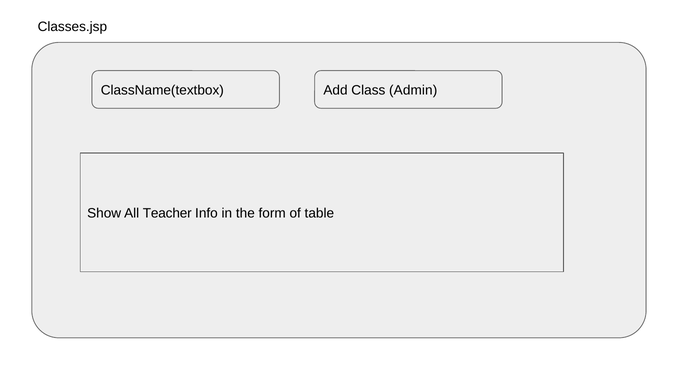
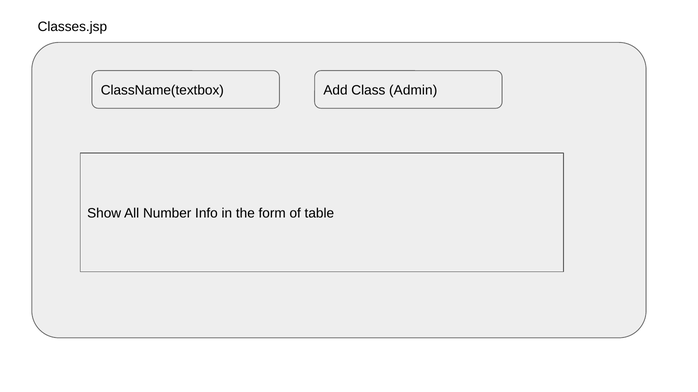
Teacher: Teacher -> Number
